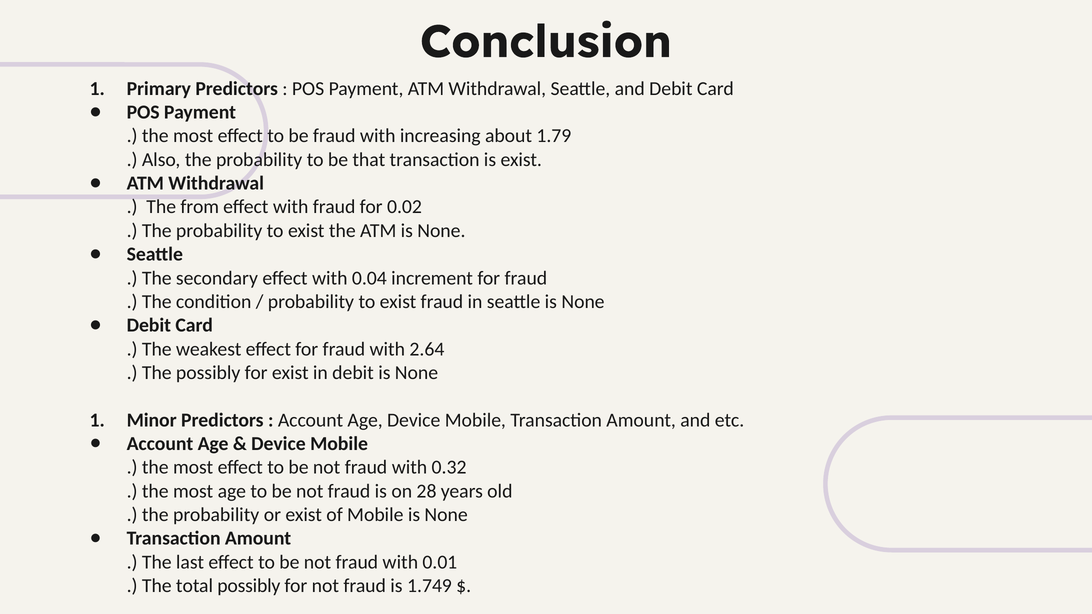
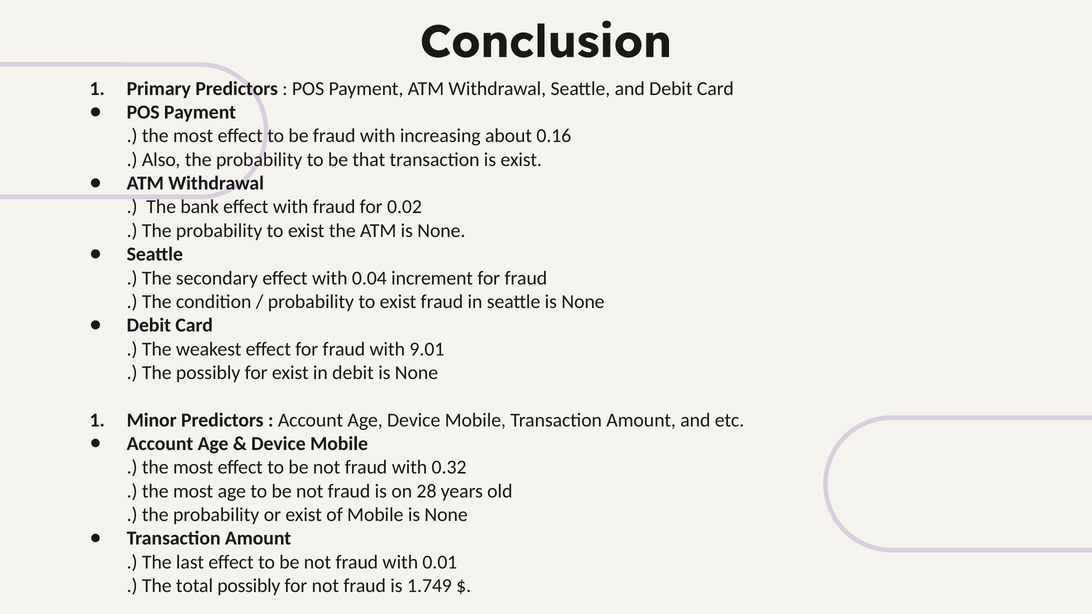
1.79: 1.79 -> 0.16
from: from -> bank
2.64: 2.64 -> 9.01
